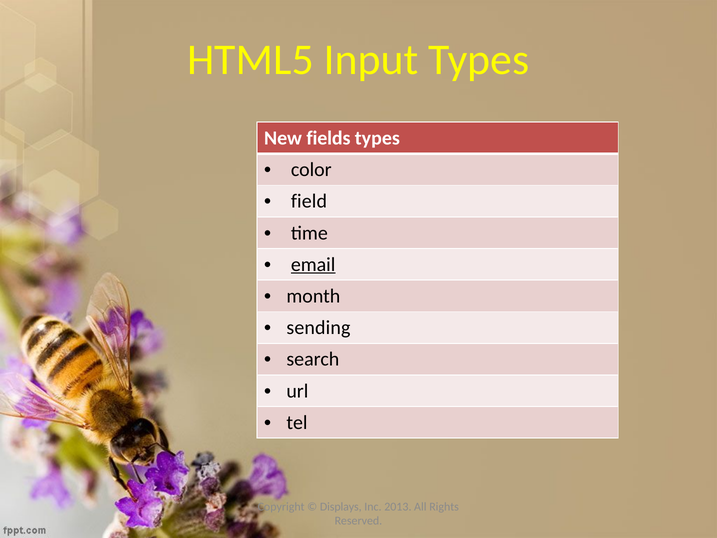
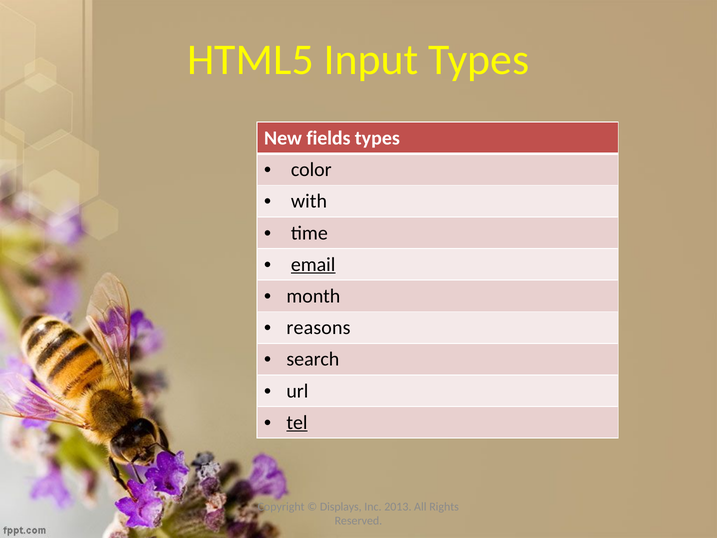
field: field -> with
sending: sending -> reasons
tel underline: none -> present
